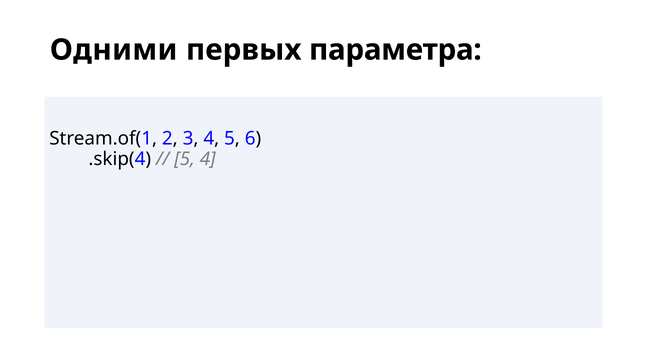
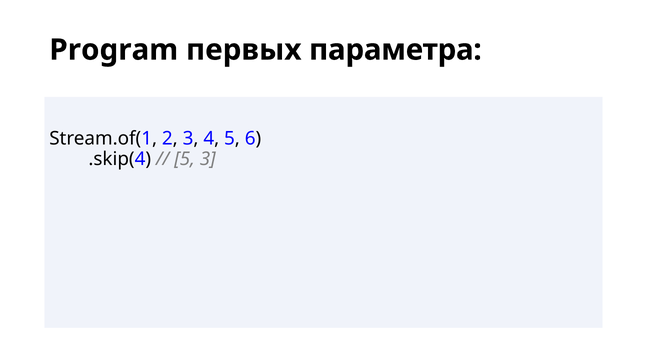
Одними: Одними -> Program
5 4: 4 -> 3
